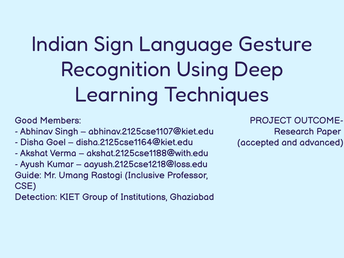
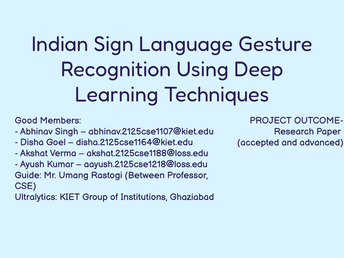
akshat.2125cse1188@with.edu: akshat.2125cse1188@with.edu -> akshat.2125cse1188@loss.edu
Inclusive: Inclusive -> Between
Detection: Detection -> Ultralytics
